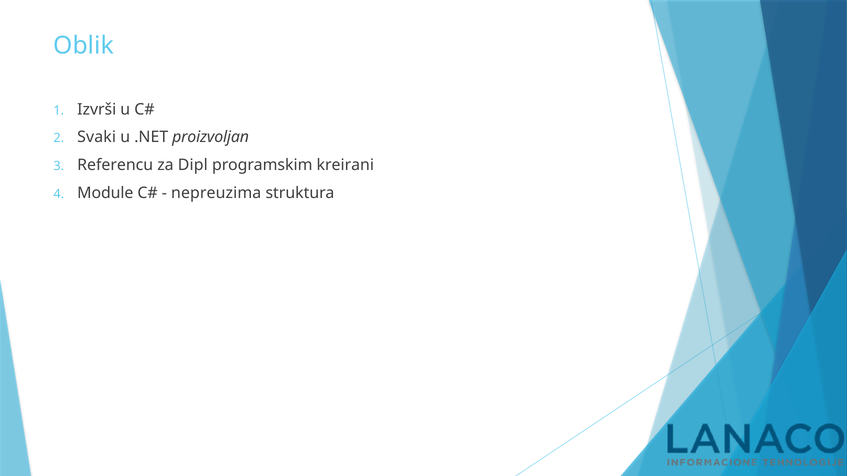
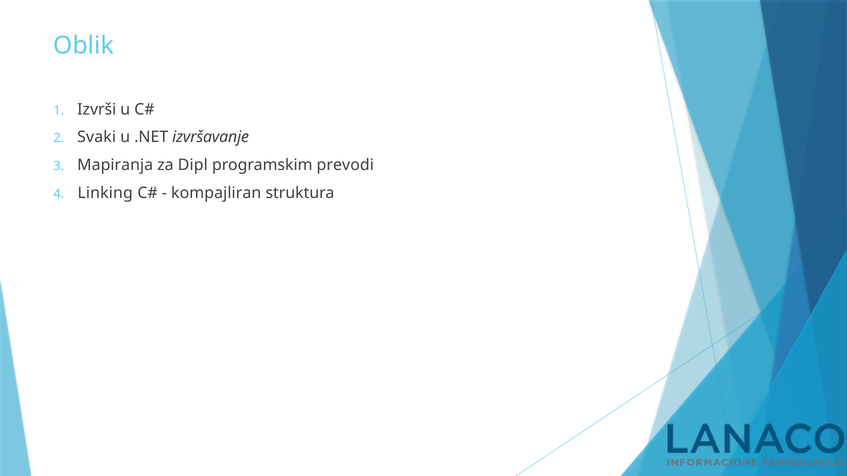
proizvoljan: proizvoljan -> izvršavanje
Referencu: Referencu -> Mapiranja
kreirani: kreirani -> prevodi
Module: Module -> Linking
nepreuzima: nepreuzima -> kompajliran
